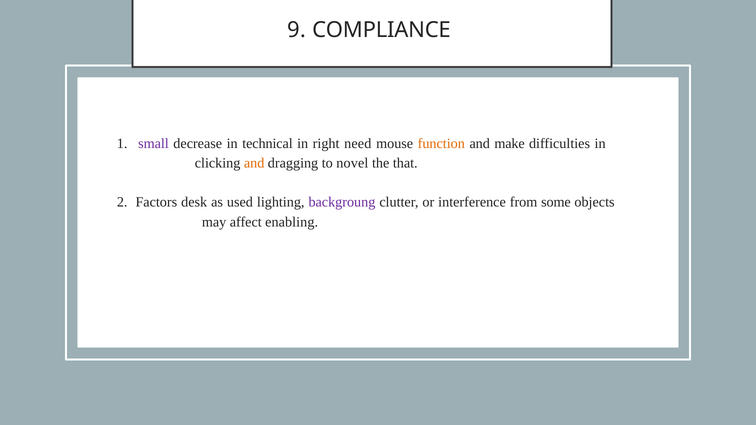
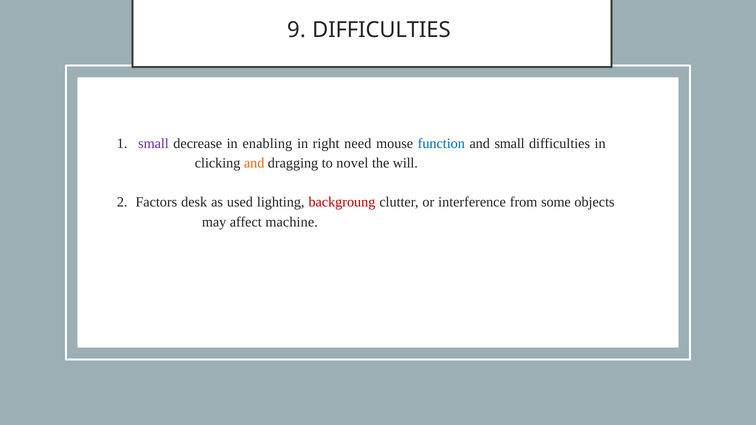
9 COMPLIANCE: COMPLIANCE -> DIFFICULTIES
technical: technical -> enabling
function colour: orange -> blue
and make: make -> small
that: that -> will
backgroung colour: purple -> red
enabling: enabling -> machine
